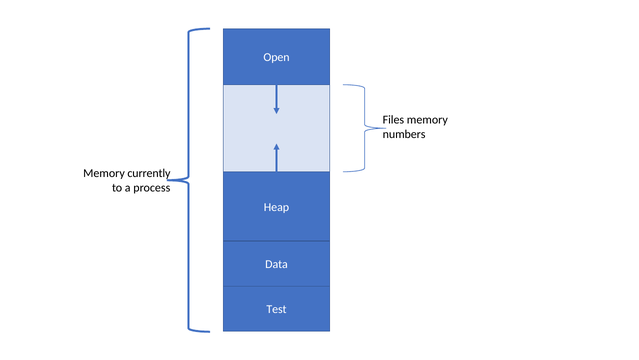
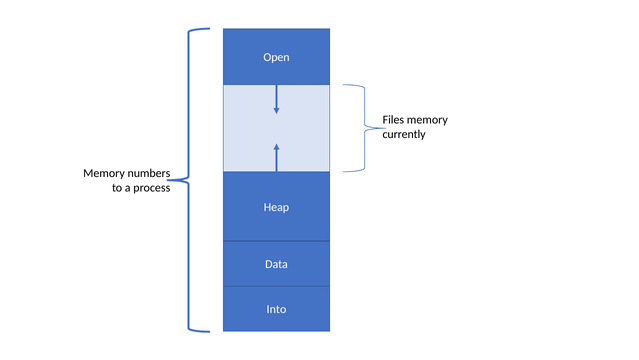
numbers: numbers -> currently
currently: currently -> numbers
Test: Test -> Into
